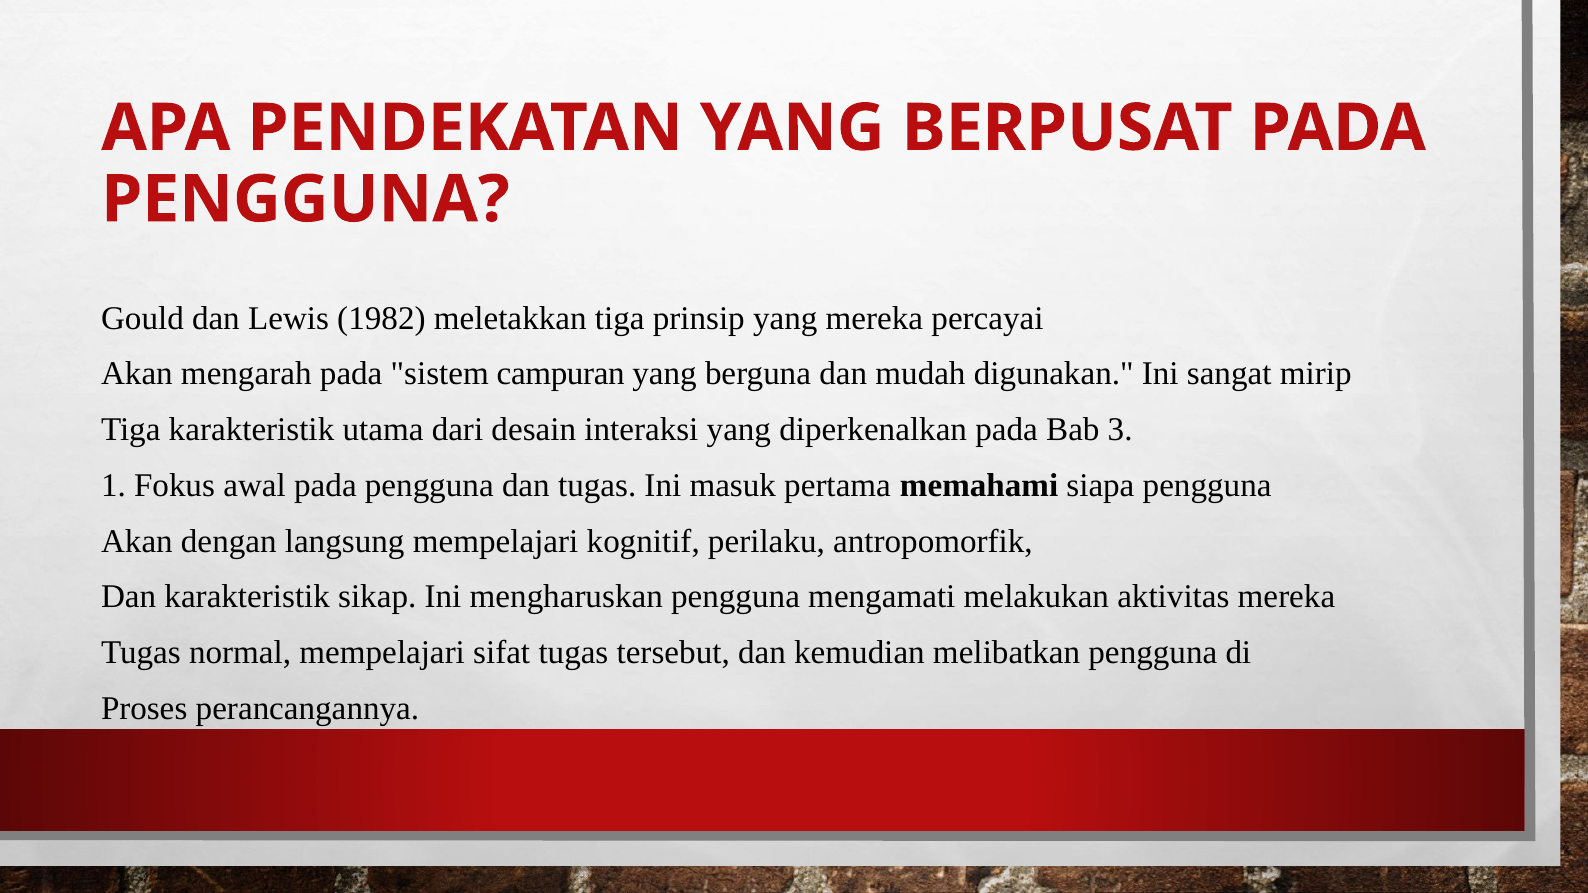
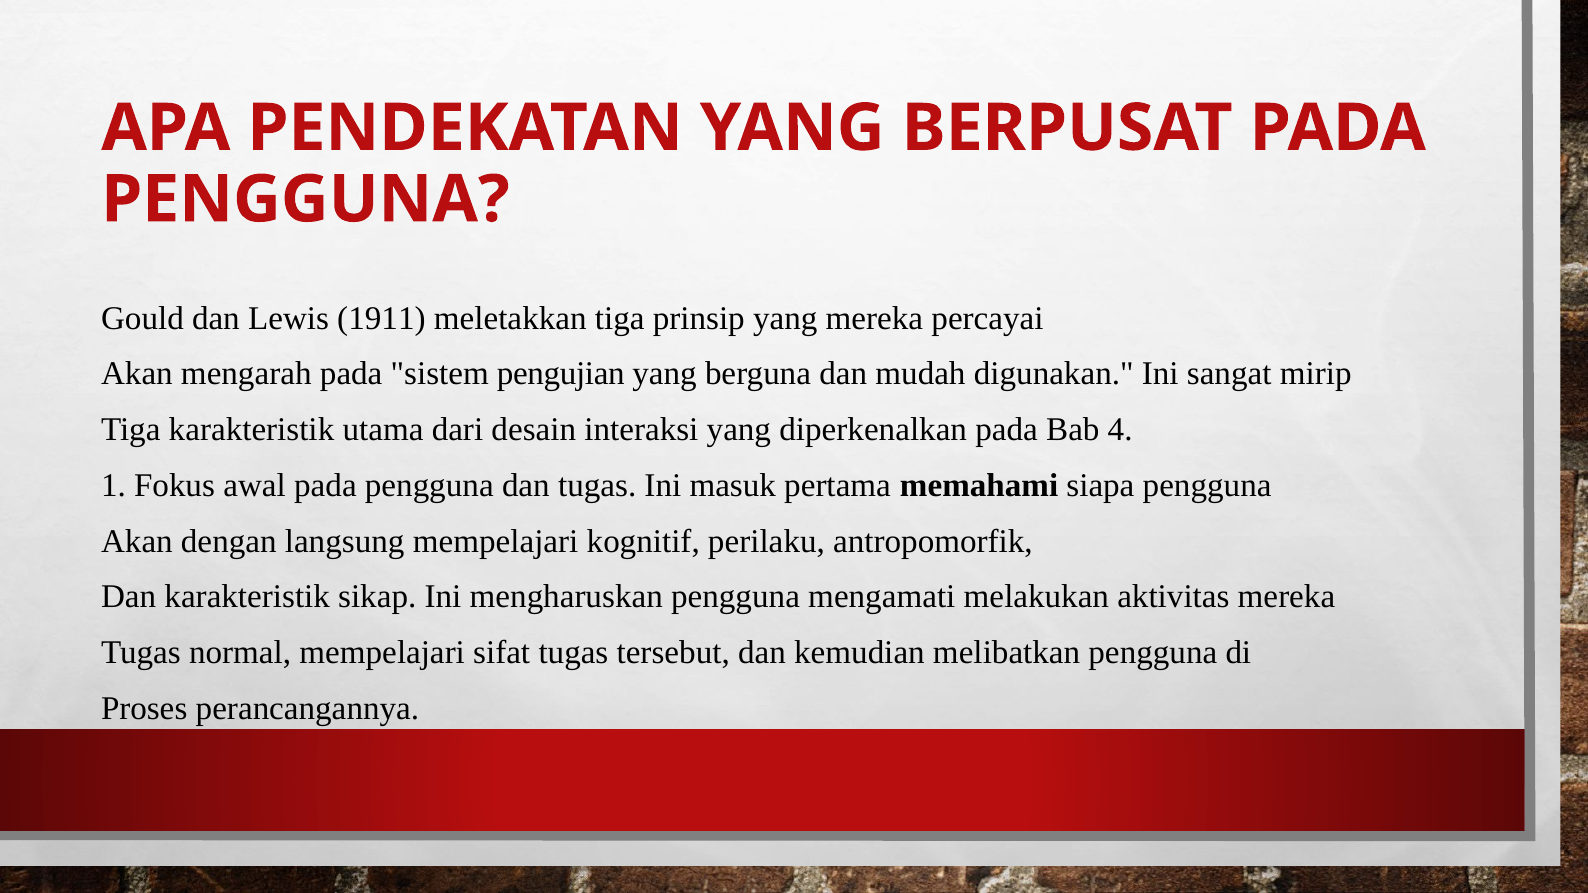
1982: 1982 -> 1911
campuran: campuran -> pengujian
3: 3 -> 4
